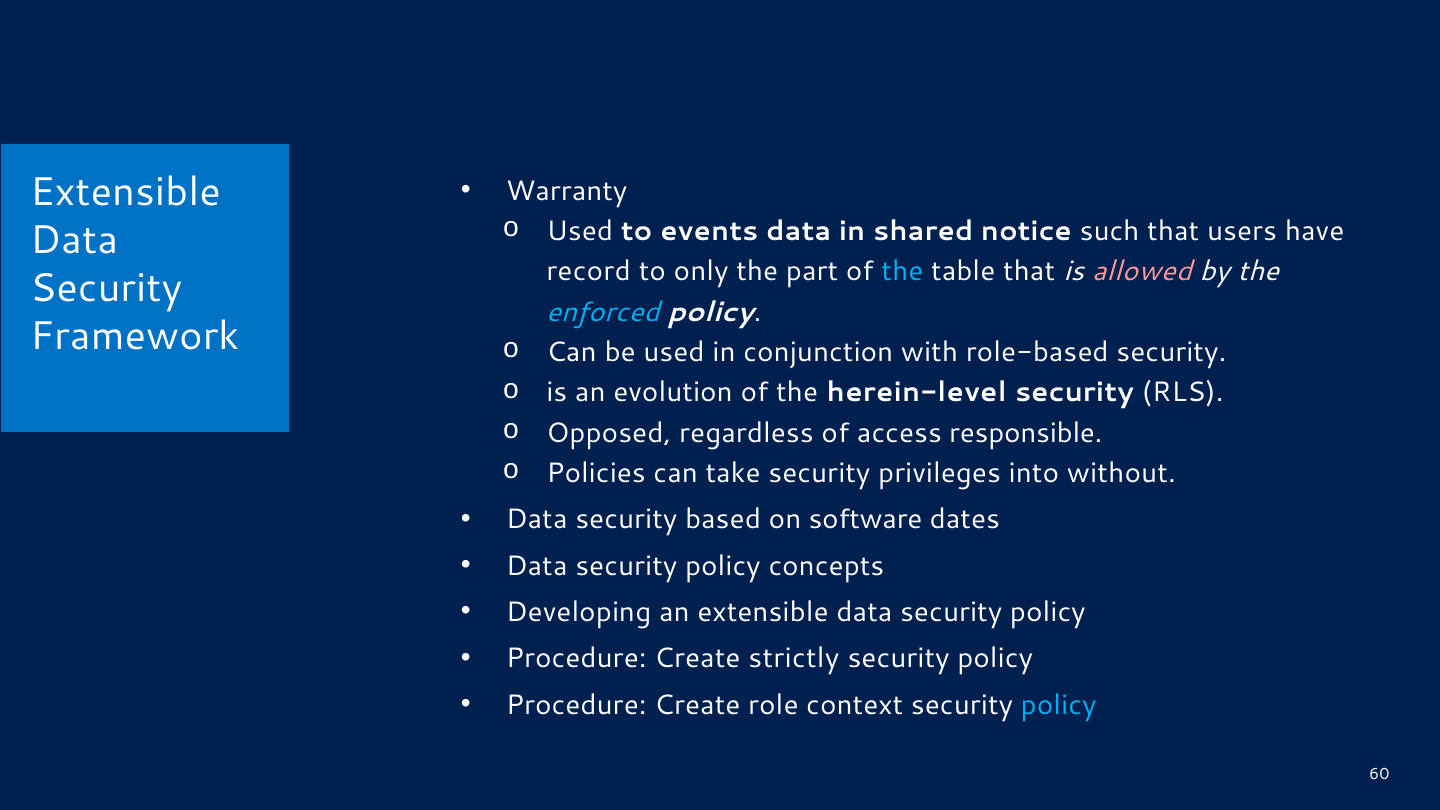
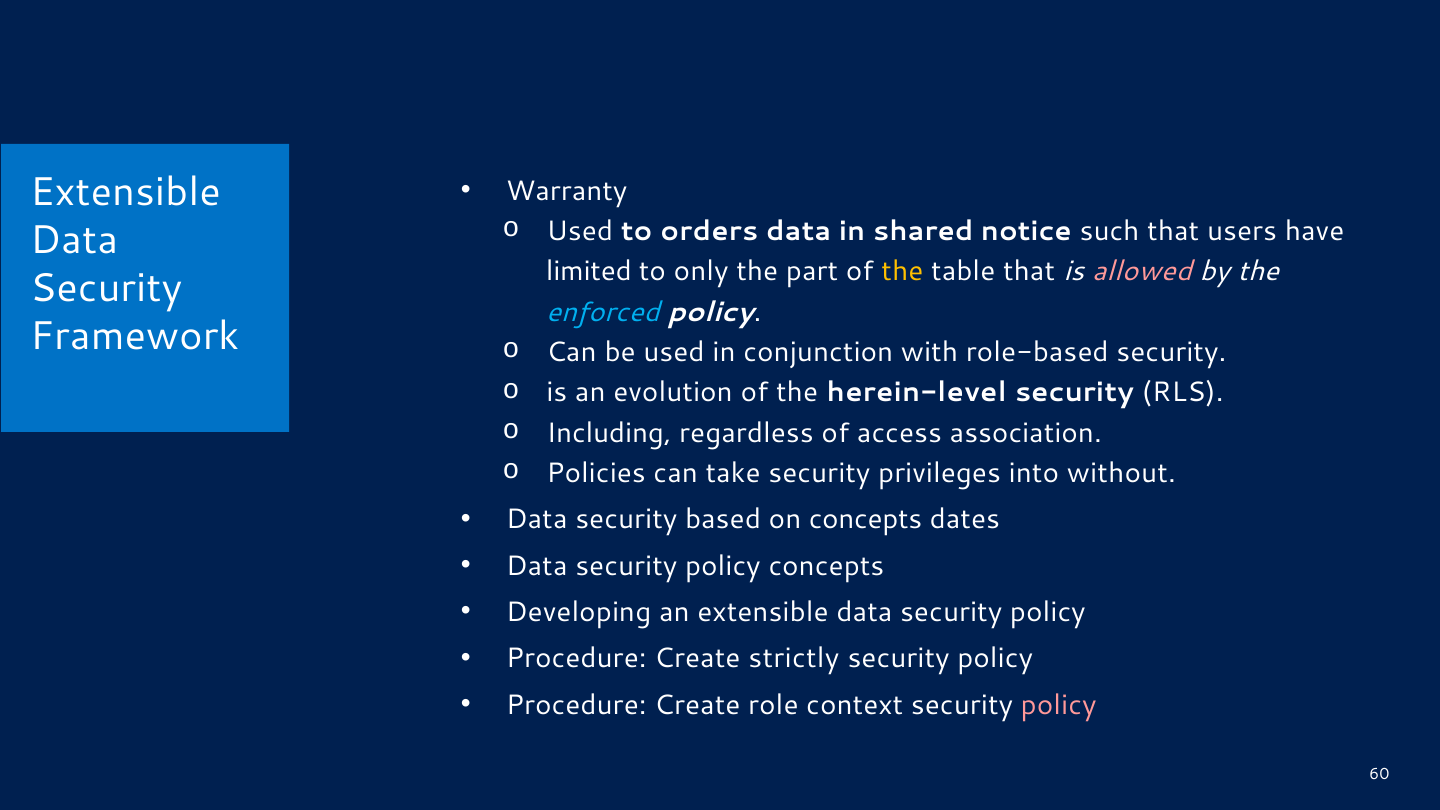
events: events -> orders
record: record -> limited
the at (902, 272) colour: light blue -> yellow
Opposed: Opposed -> Including
responsible: responsible -> association
on software: software -> concepts
policy at (1059, 705) colour: light blue -> pink
